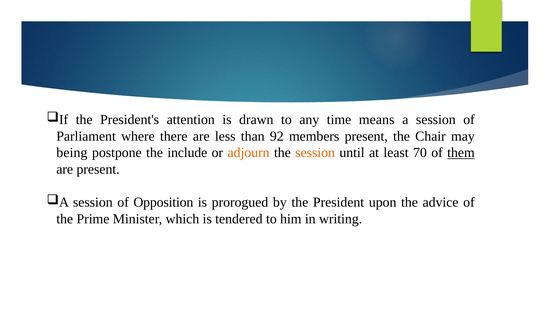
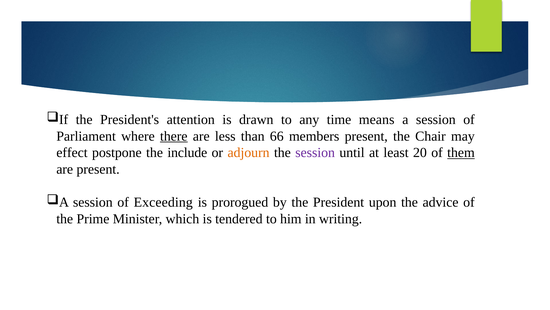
there underline: none -> present
92: 92 -> 66
being: being -> effect
session at (315, 152) colour: orange -> purple
70: 70 -> 20
Opposition: Opposition -> Exceeding
